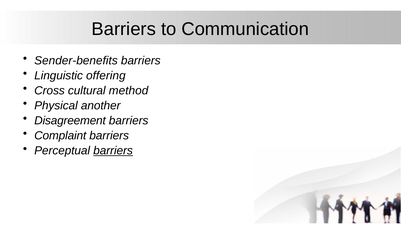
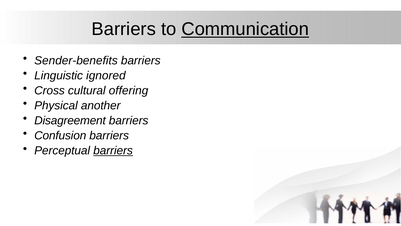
Communication underline: none -> present
offering: offering -> ignored
method: method -> offering
Complaint: Complaint -> Confusion
